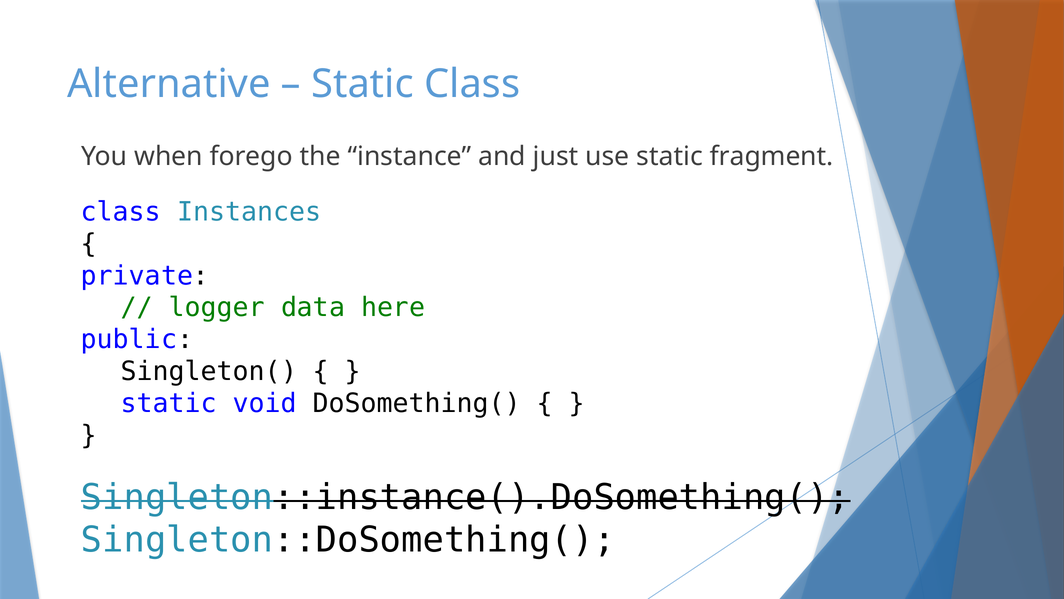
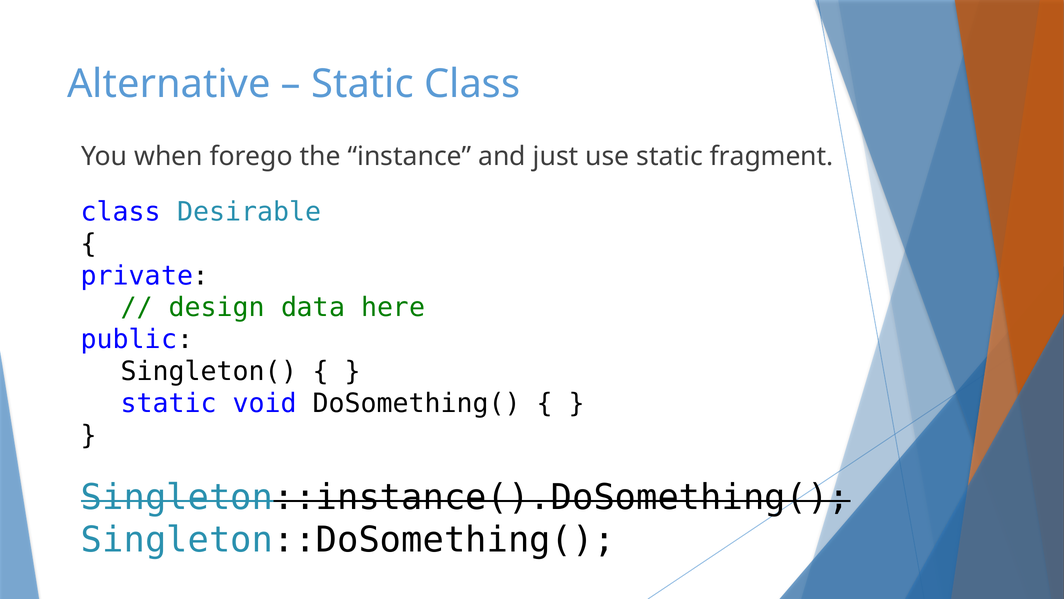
Instances: Instances -> Desirable
logger: logger -> design
